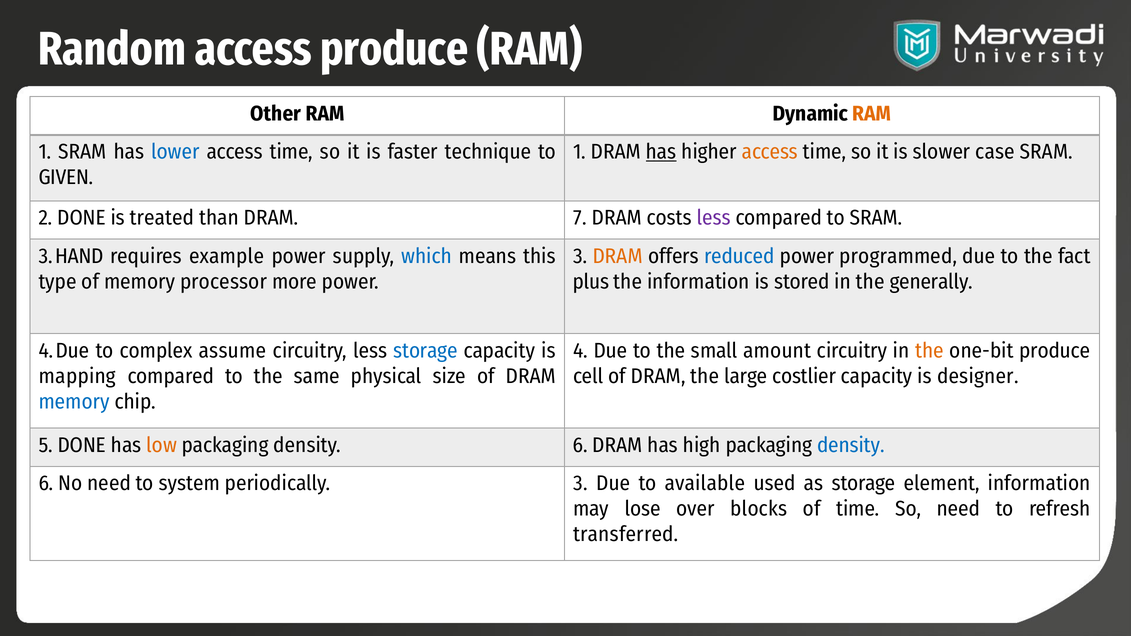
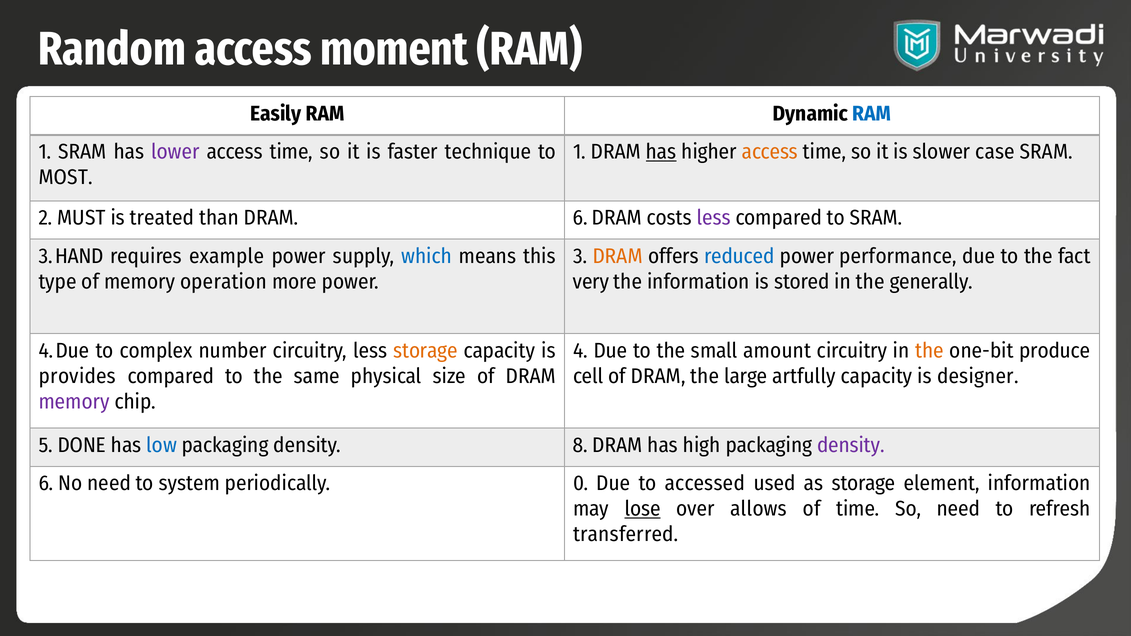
access produce: produce -> moment
Other: Other -> Easily
RAM at (872, 114) colour: orange -> blue
lower colour: blue -> purple
GIVEN: GIVEN -> MOST
2 DONE: DONE -> MUST
DRAM 7: 7 -> 6
programmed: programmed -> performance
processor: processor -> operation
plus: plus -> very
assume: assume -> number
storage at (426, 351) colour: blue -> orange
mapping: mapping -> provides
costlier: costlier -> artfully
memory at (74, 402) colour: blue -> purple
low colour: orange -> blue
6 at (580, 445): 6 -> 8
density at (851, 445) colour: blue -> purple
periodically 3: 3 -> 0
available: available -> accessed
lose underline: none -> present
blocks: blocks -> allows
